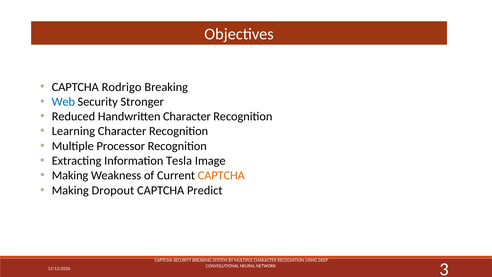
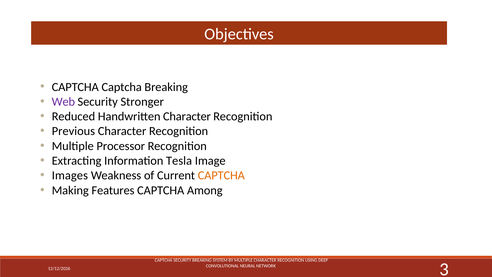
CAPTCHA Rodrigo: Rodrigo -> Captcha
Web colour: blue -> purple
Learning: Learning -> Previous
Making at (70, 175): Making -> Images
Dropout: Dropout -> Features
Predict: Predict -> Among
